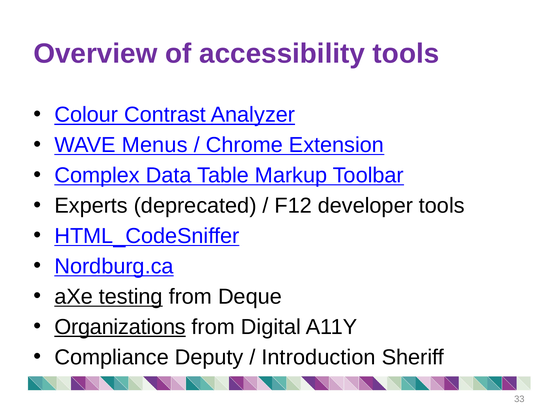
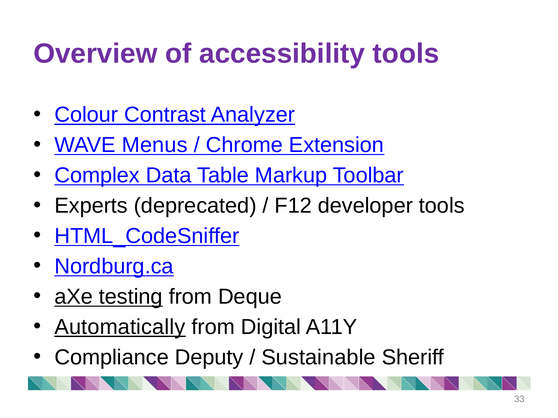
Organizations: Organizations -> Automatically
Introduction: Introduction -> Sustainable
